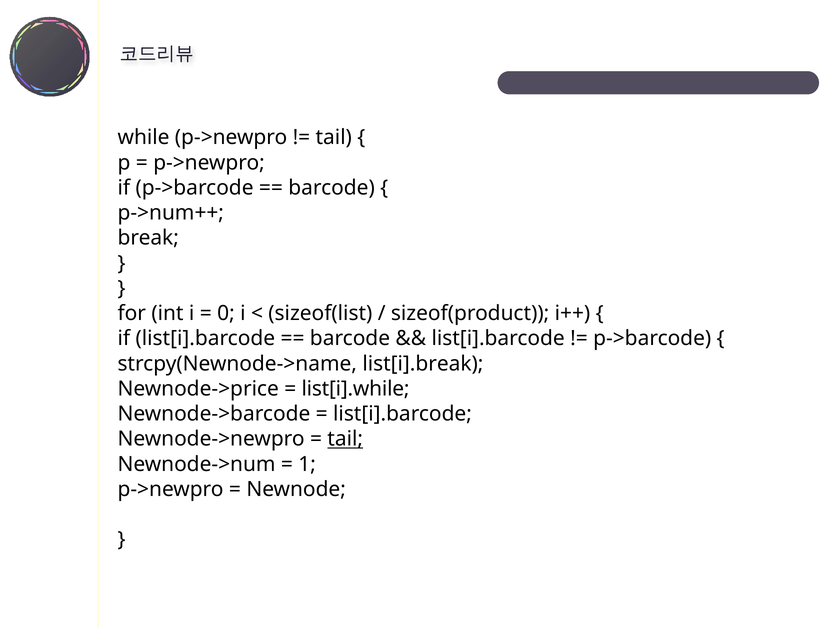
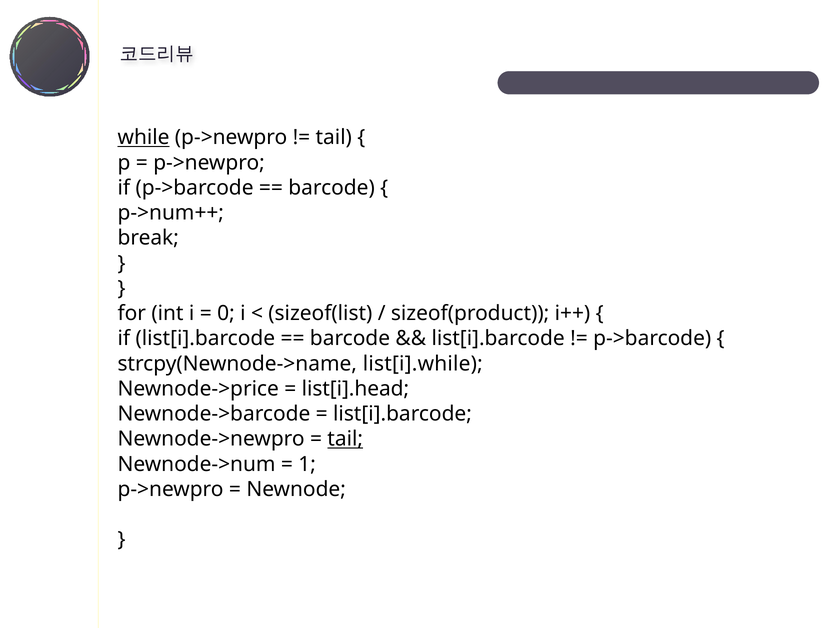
while underline: none -> present
list[i].break: list[i].break -> list[i].while
list[i].while: list[i].while -> list[i].head
